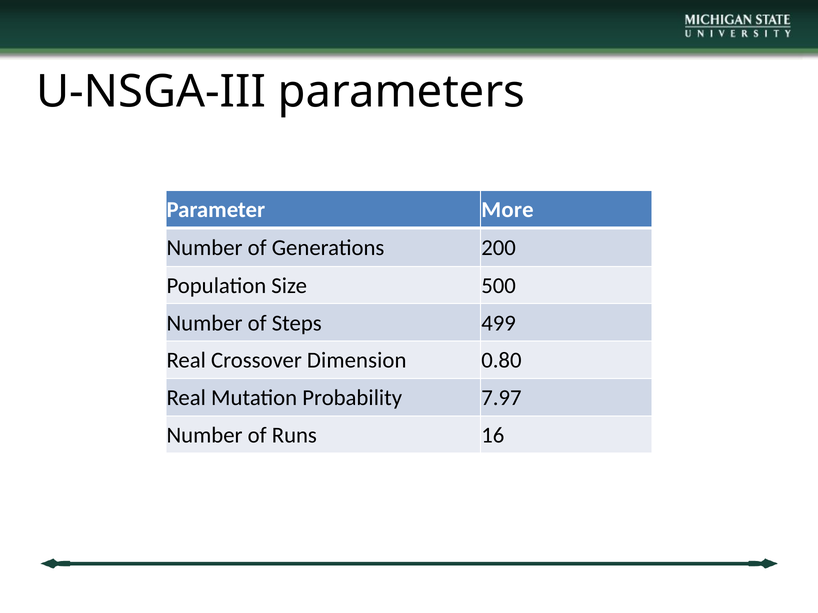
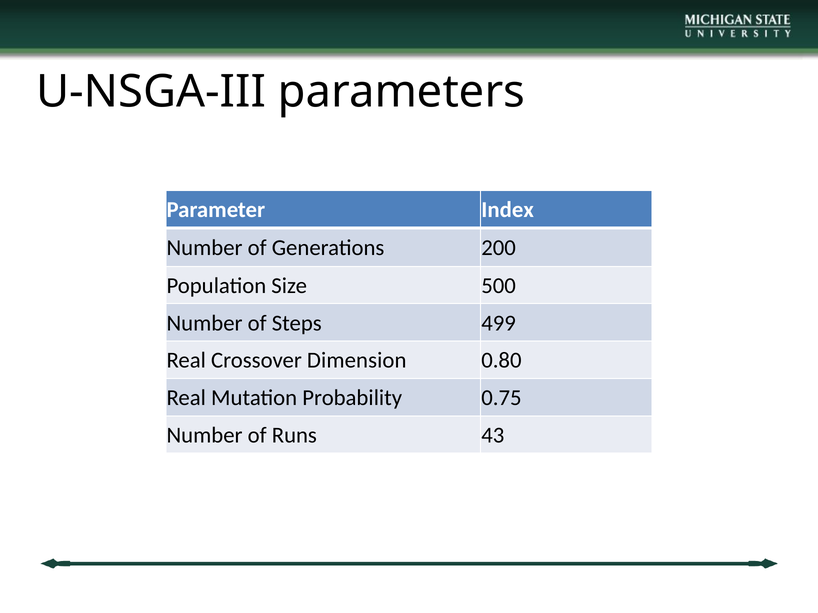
More: More -> Index
7.97: 7.97 -> 0.75
16: 16 -> 43
